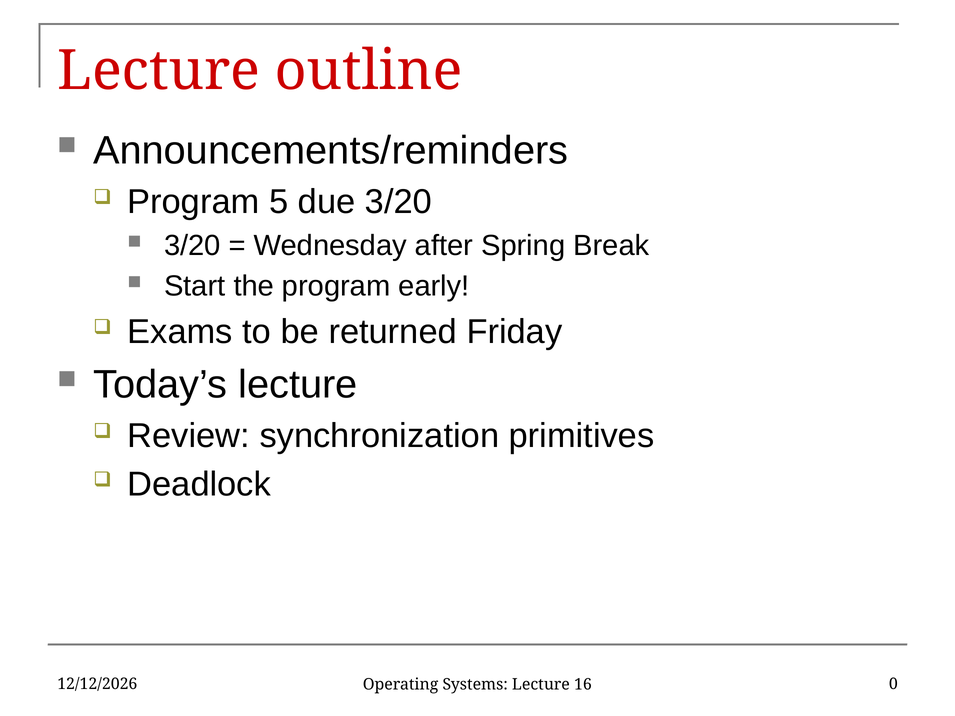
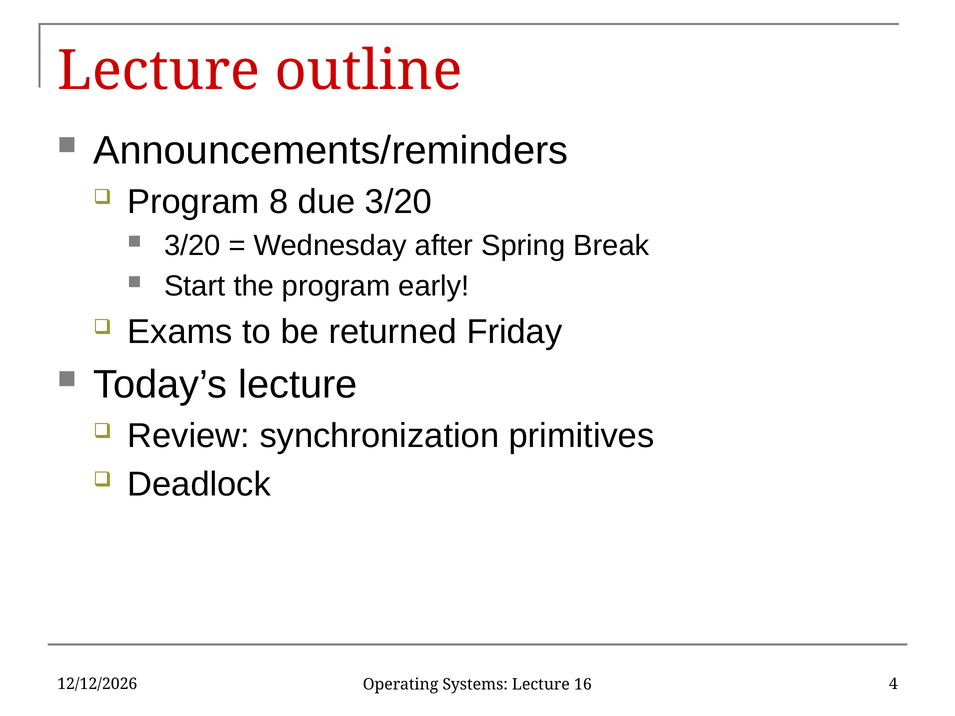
5: 5 -> 8
0: 0 -> 4
